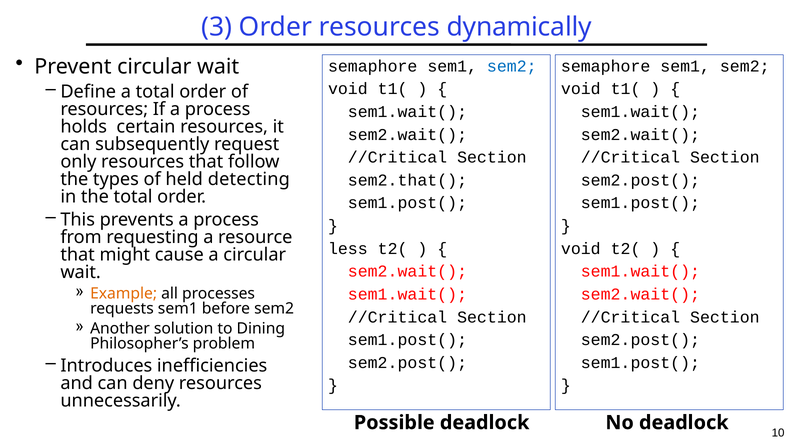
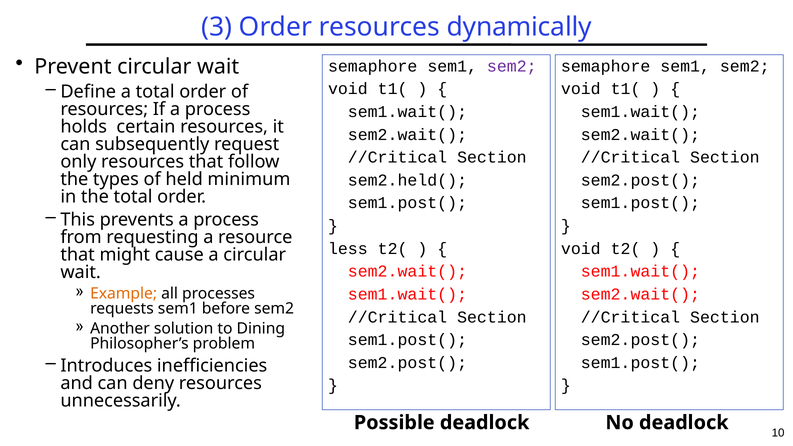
sem2 at (512, 66) colour: blue -> purple
detecting: detecting -> minimum
sem2.that(: sem2.that( -> sem2.held(
